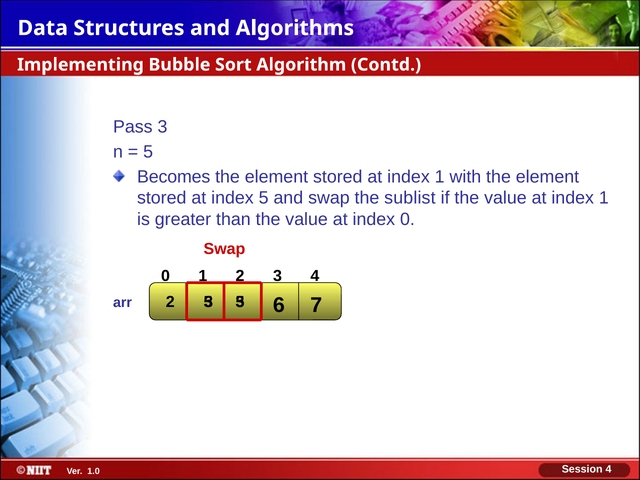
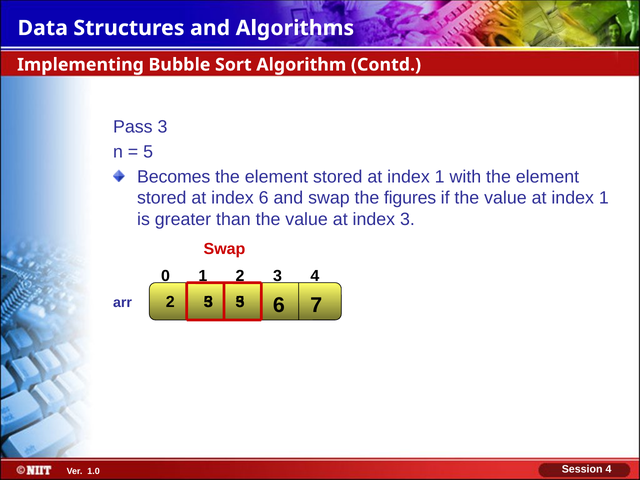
index 5: 5 -> 6
sublist: sublist -> figures
index 0: 0 -> 3
